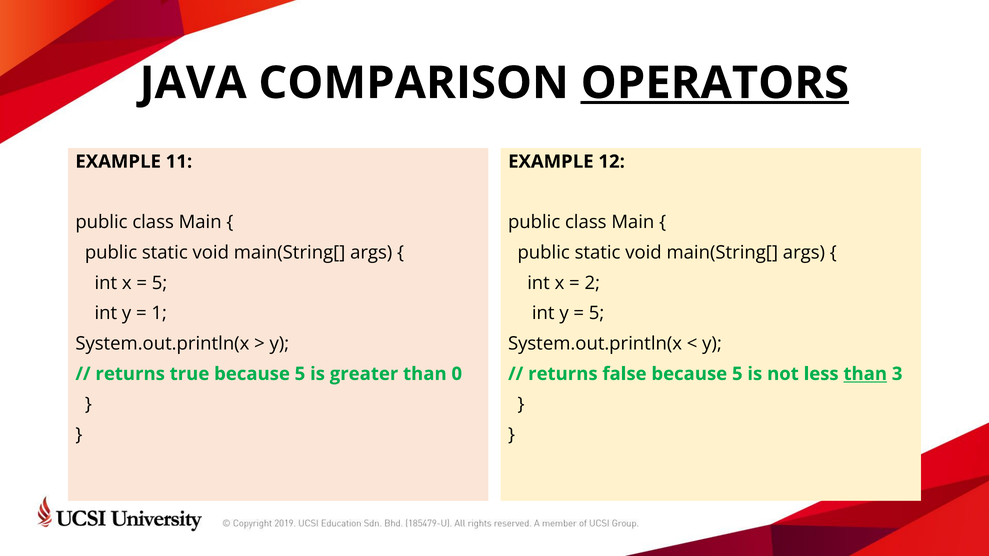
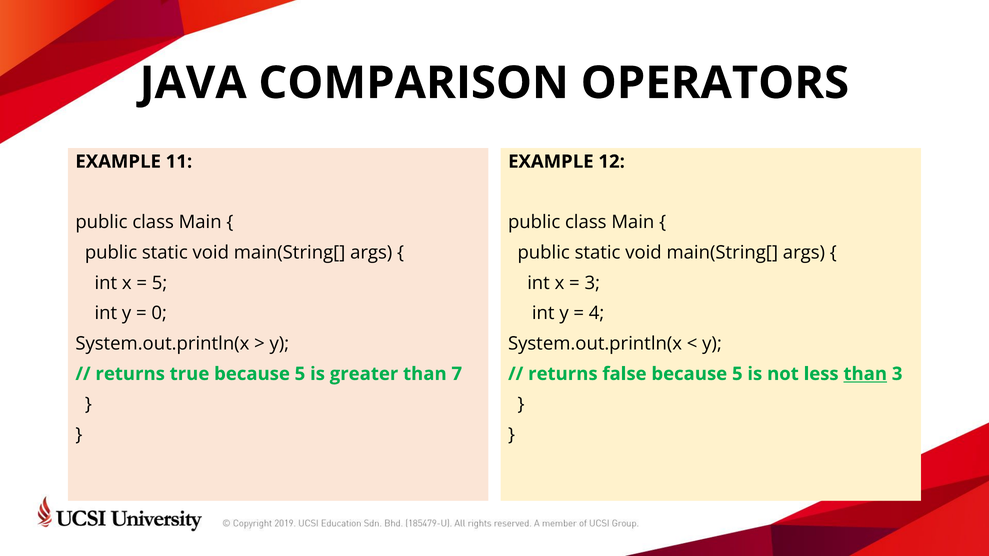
OPERATORS underline: present -> none
2 at (592, 283): 2 -> 3
1: 1 -> 0
5 at (597, 313): 5 -> 4
0: 0 -> 7
